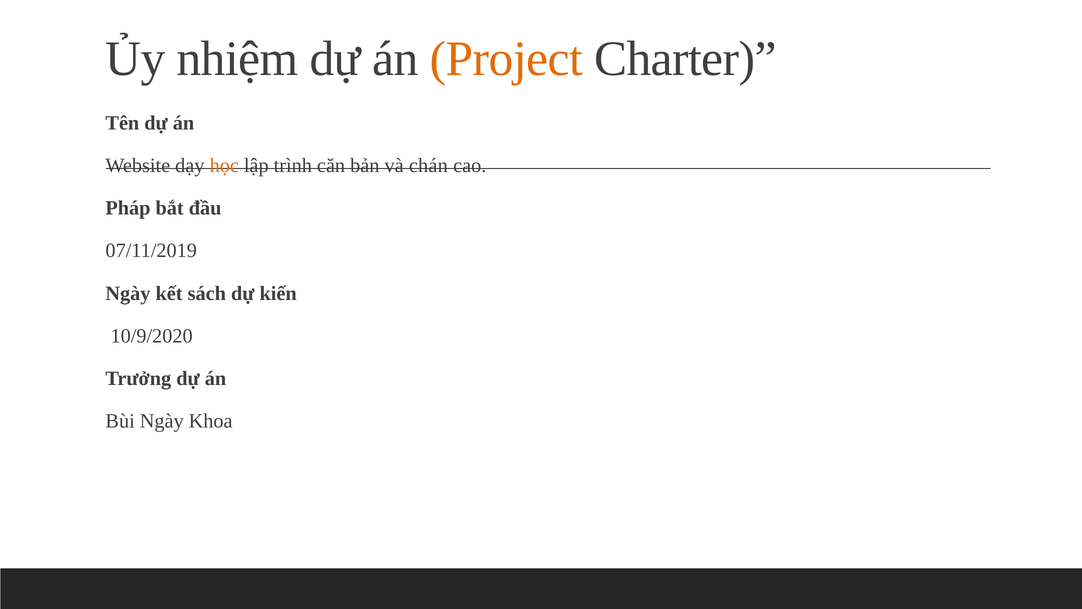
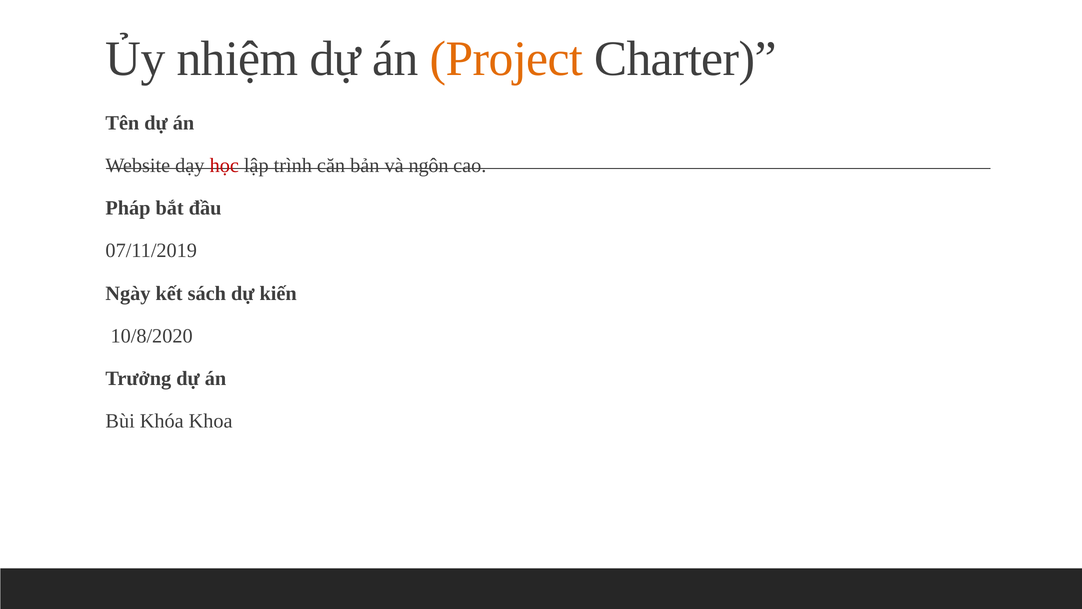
học colour: orange -> red
chán: chán -> ngôn
10/9/2020: 10/9/2020 -> 10/8/2020
Bùi Ngày: Ngày -> Khóa
